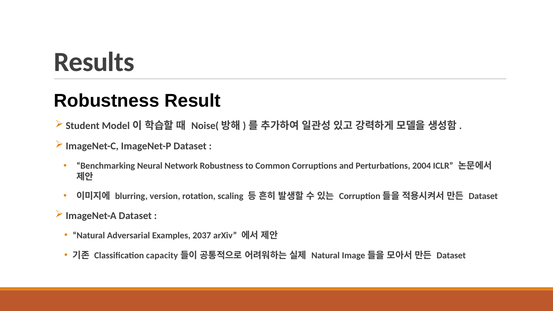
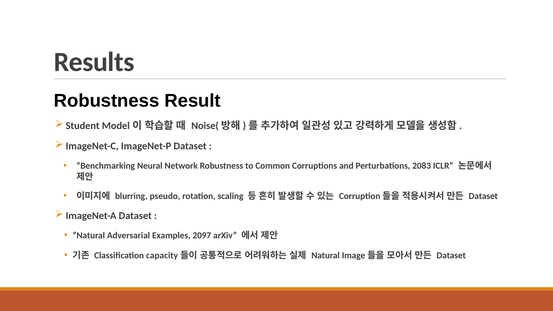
2004: 2004 -> 2083
version: version -> pseudo
2037: 2037 -> 2097
